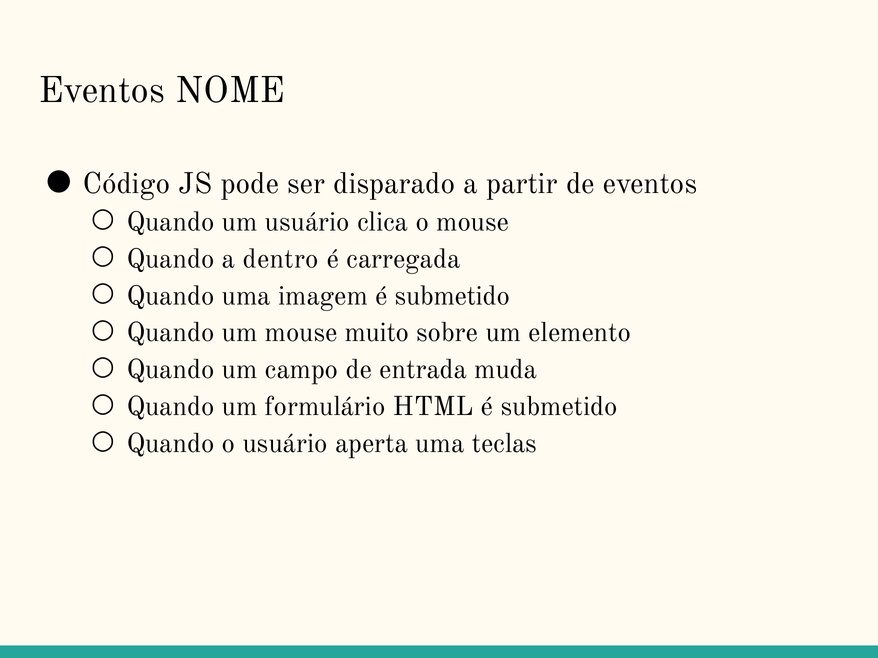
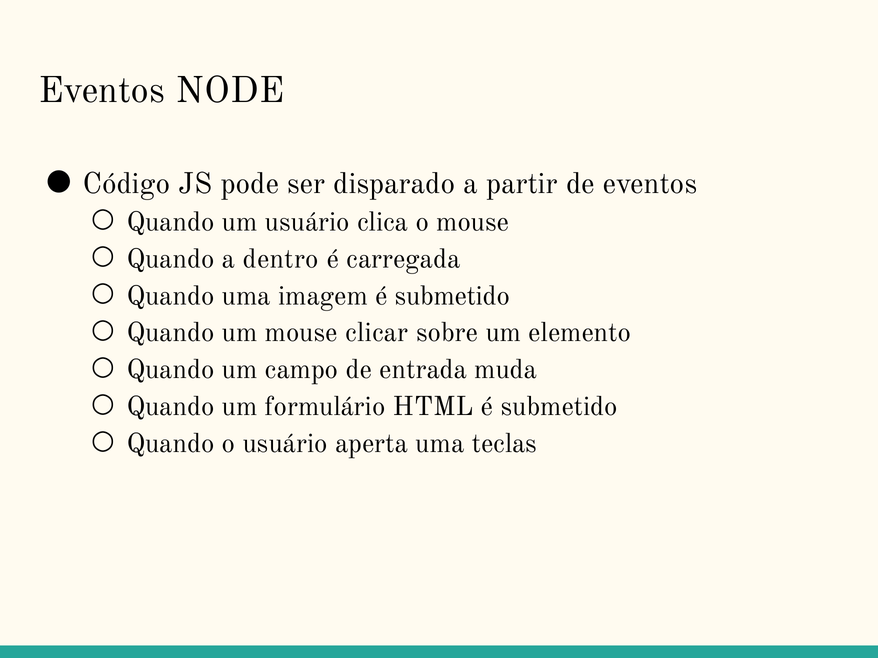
NOME: NOME -> NODE
muito: muito -> clicar
